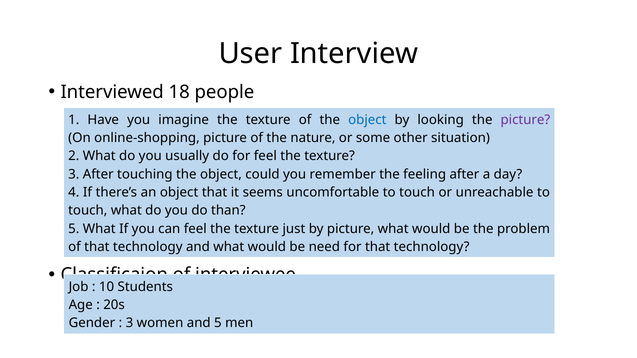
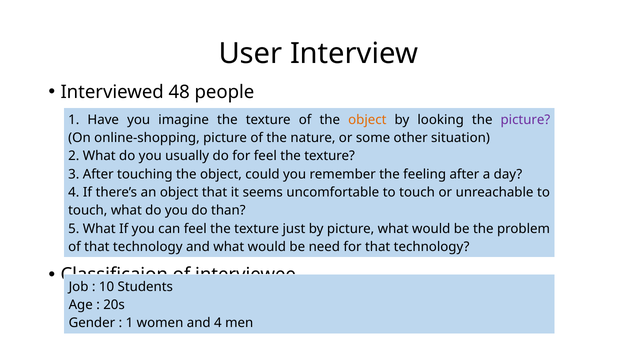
18: 18 -> 48
object at (367, 120) colour: blue -> orange
3 at (129, 323): 3 -> 1
and 5: 5 -> 4
